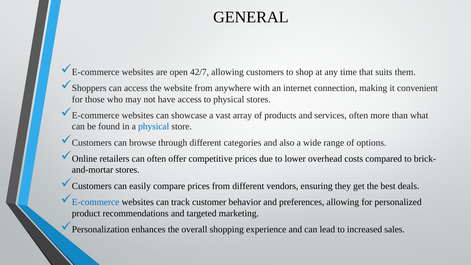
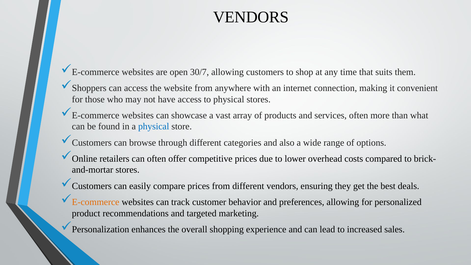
GENERAL at (251, 17): GENERAL -> VENDORS
42/7: 42/7 -> 30/7
E-commerce at (96, 202) colour: blue -> orange
